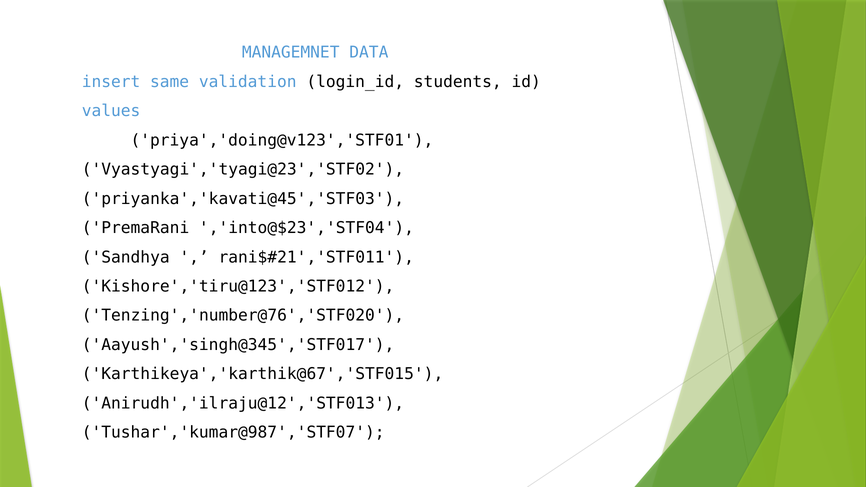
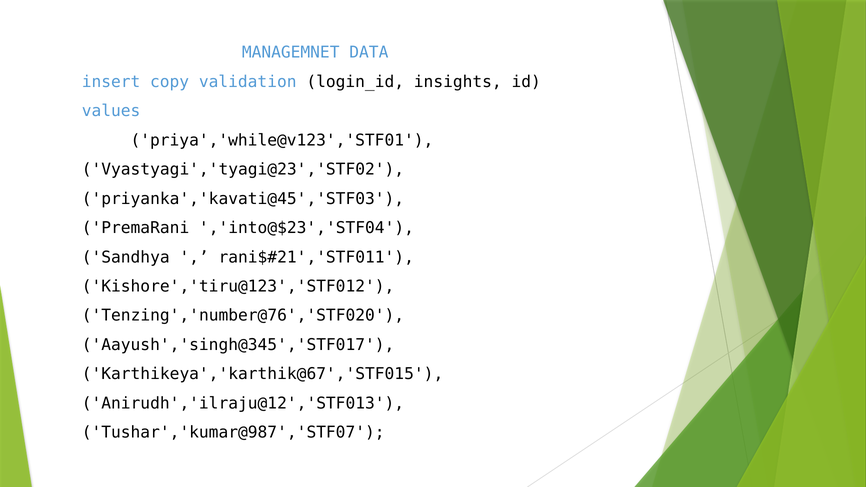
same: same -> copy
students: students -> insights
priya','doing@v123','STF01: priya','doing@v123','STF01 -> priya','while@v123','STF01
